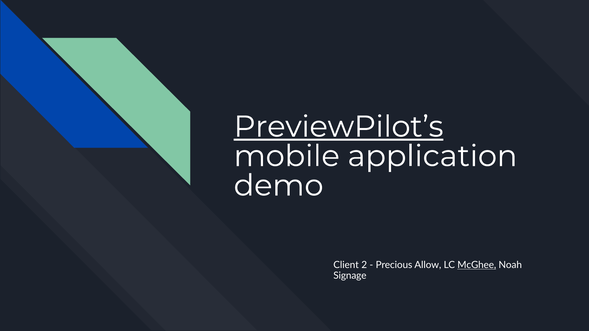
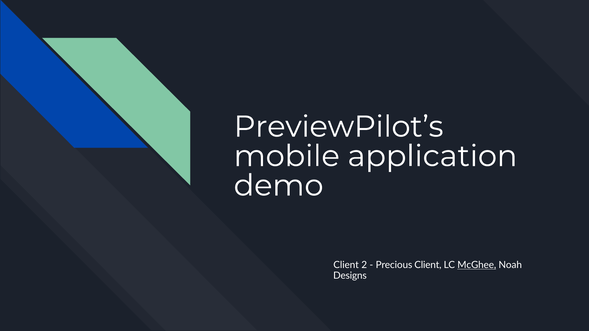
PreviewPilot’s underline: present -> none
Precious Allow: Allow -> Client
Signage: Signage -> Designs
